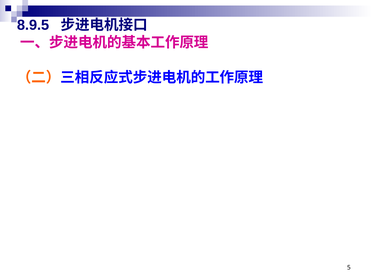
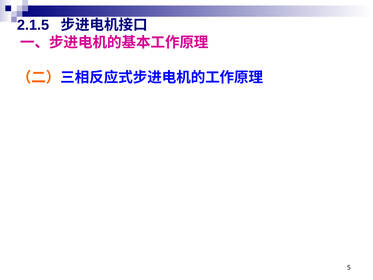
8.9.5: 8.9.5 -> 2.1.5
